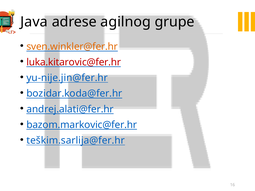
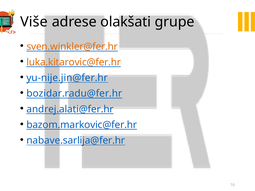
Java: Java -> Više
agilnog: agilnog -> olakšati
luka.kitarovic@fer.hr colour: red -> orange
bozidar.koda@fer.hr: bozidar.koda@fer.hr -> bozidar.radu@fer.hr
teškim.sarlija@fer.hr: teškim.sarlija@fer.hr -> nabave.sarlija@fer.hr
